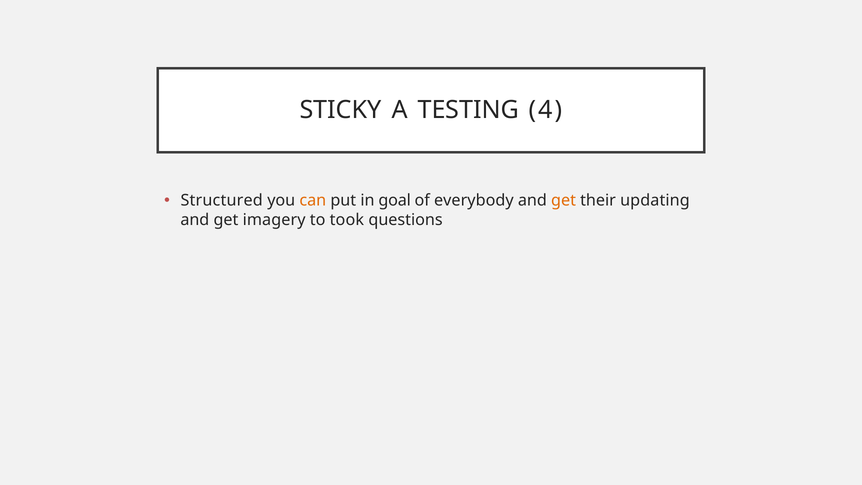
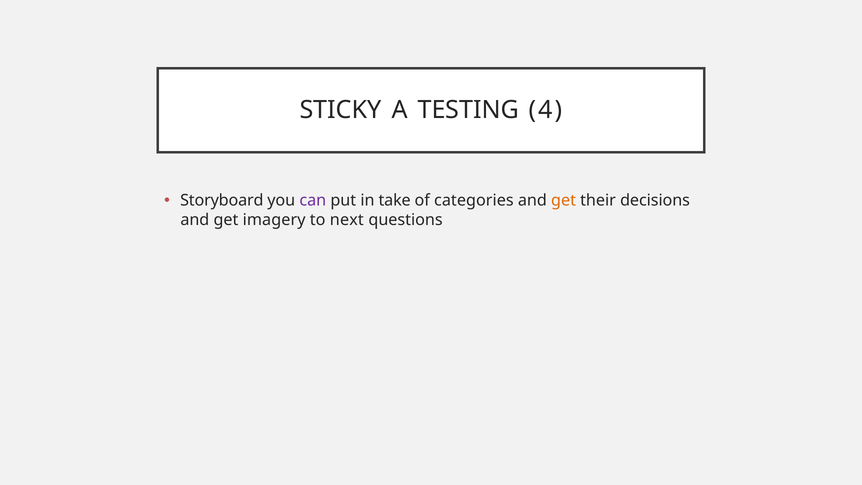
Structured: Structured -> Storyboard
can colour: orange -> purple
goal: goal -> take
everybody: everybody -> categories
updating: updating -> decisions
took: took -> next
